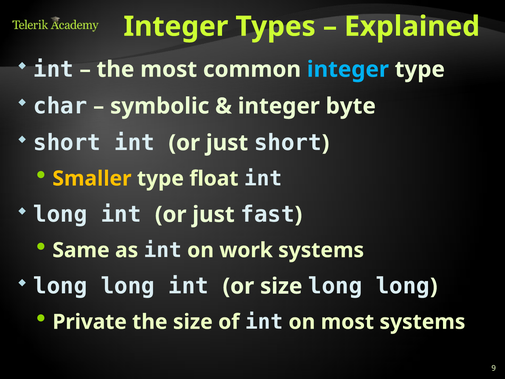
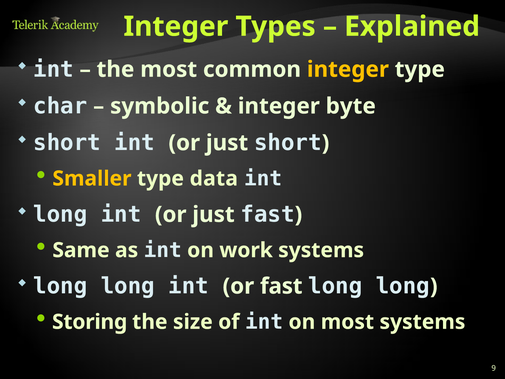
integer at (348, 69) colour: light blue -> yellow
float: float -> data
or size: size -> fast
Private: Private -> Storing
